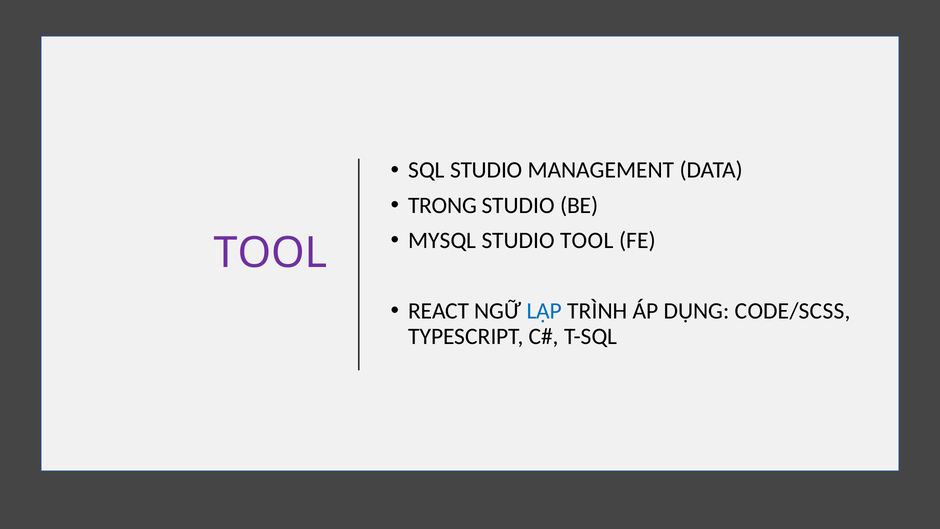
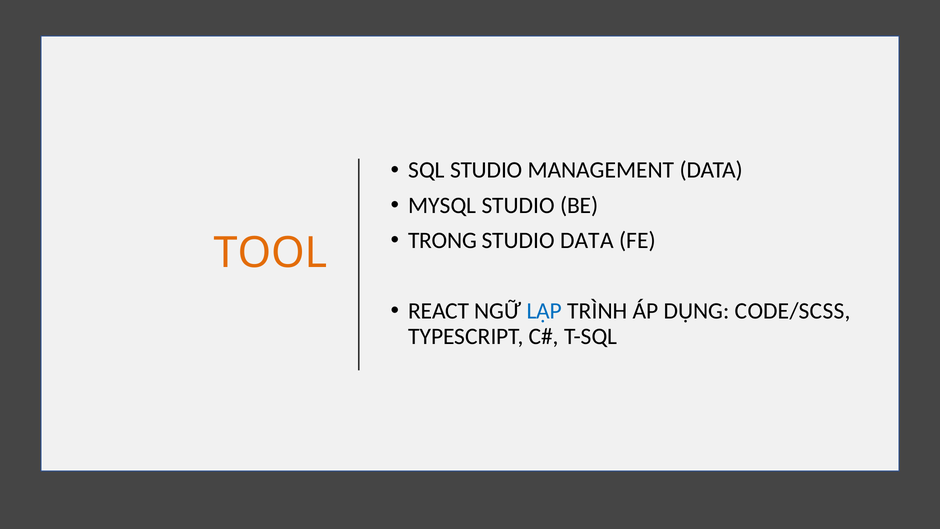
TRONG: TRONG -> MYSQL
MYSQL: MYSQL -> TRONG
STUDIO TOOL: TOOL -> DATA
TOOL at (271, 253) colour: purple -> orange
